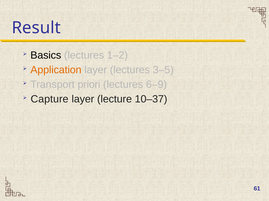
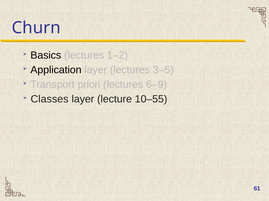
Result: Result -> Churn
Application colour: orange -> black
Capture: Capture -> Classes
10–37: 10–37 -> 10–55
